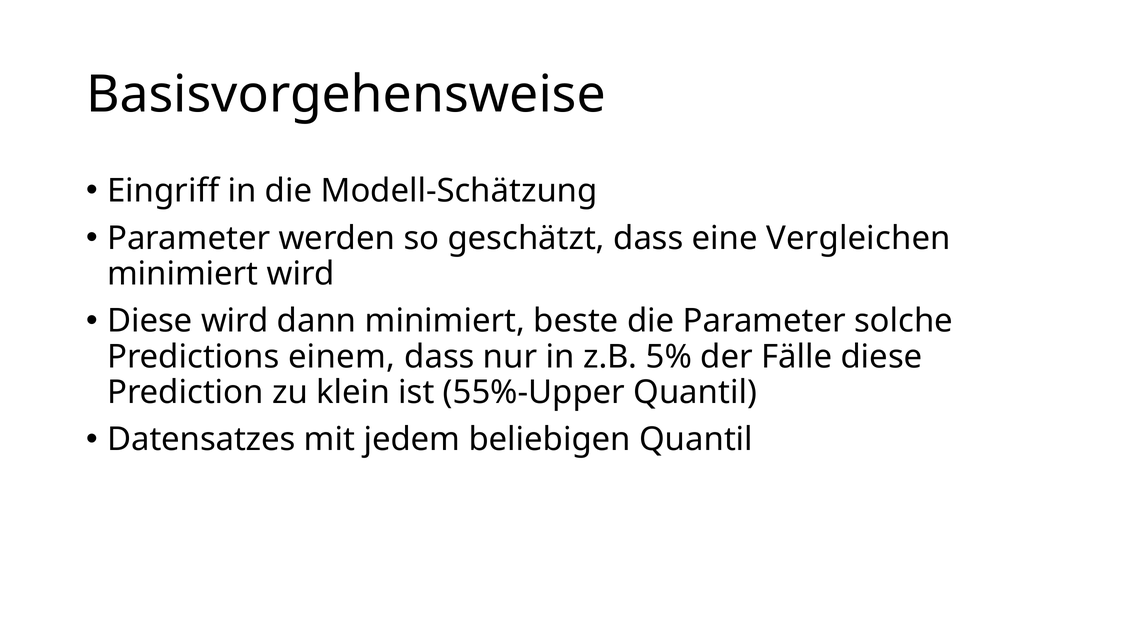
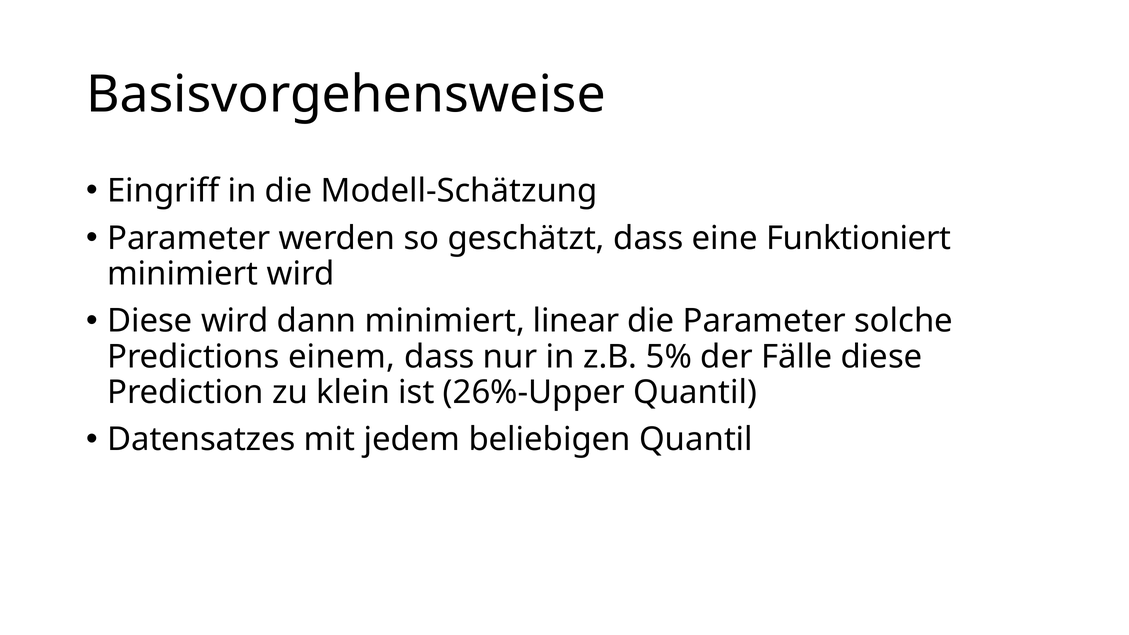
Vergleichen: Vergleichen -> Funktioniert
beste: beste -> linear
55%-Upper: 55%-Upper -> 26%-Upper
